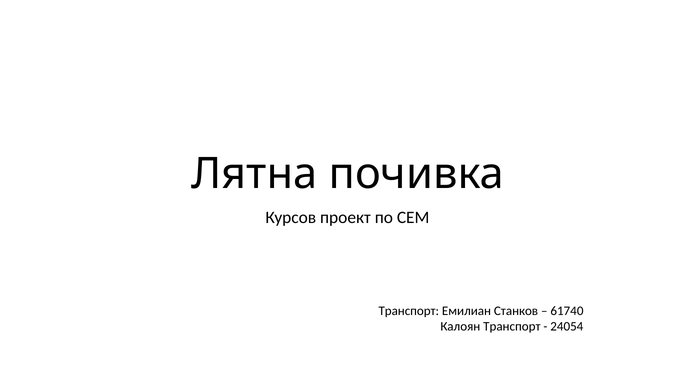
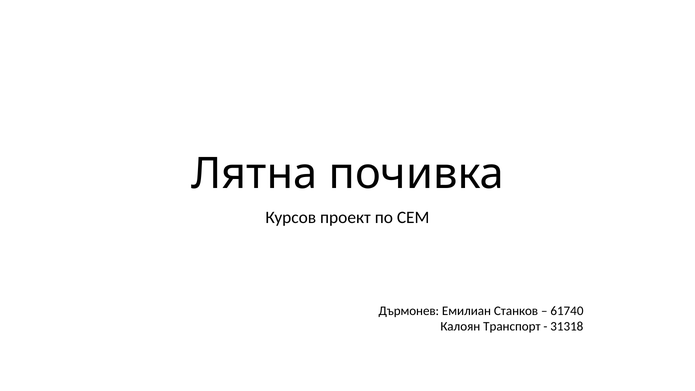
Транспорт at (409, 311): Транспорт -> Дърмонев
24054: 24054 -> 31318
